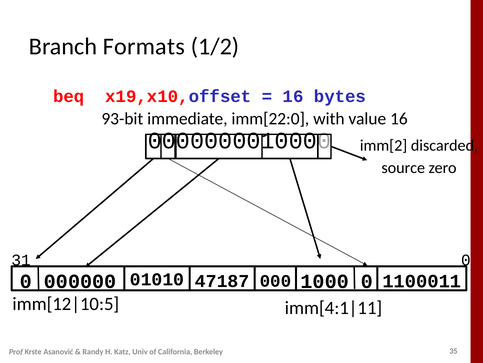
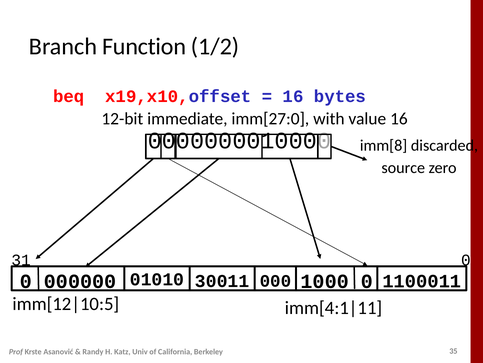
Formats: Formats -> Function
93-bit: 93-bit -> 12-bit
imm[22:0: imm[22:0 -> imm[27:0
imm[2: imm[2 -> imm[8
47187: 47187 -> 30011
